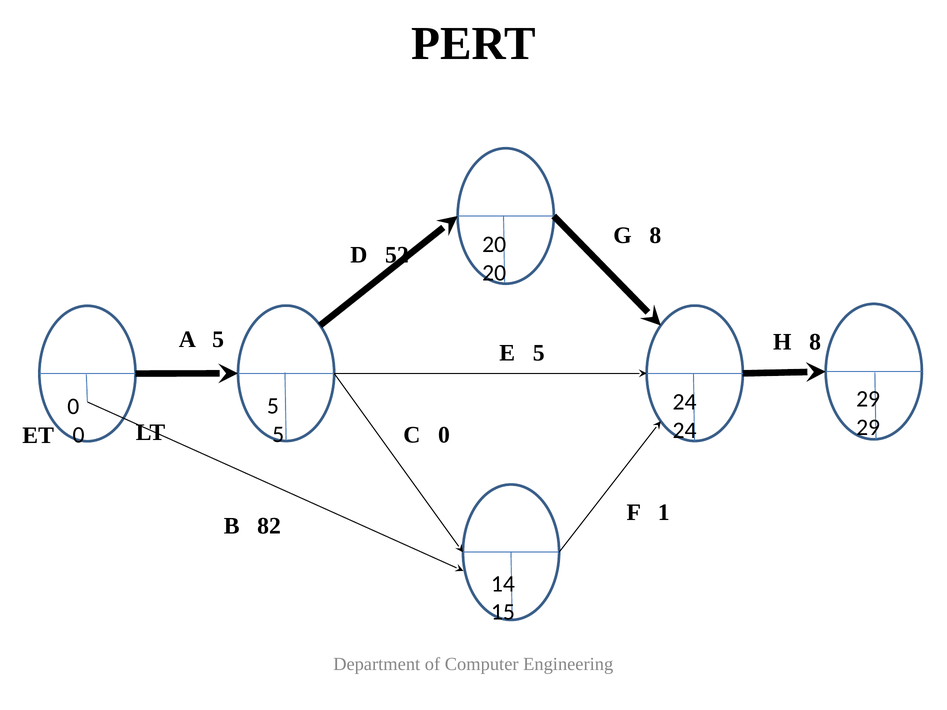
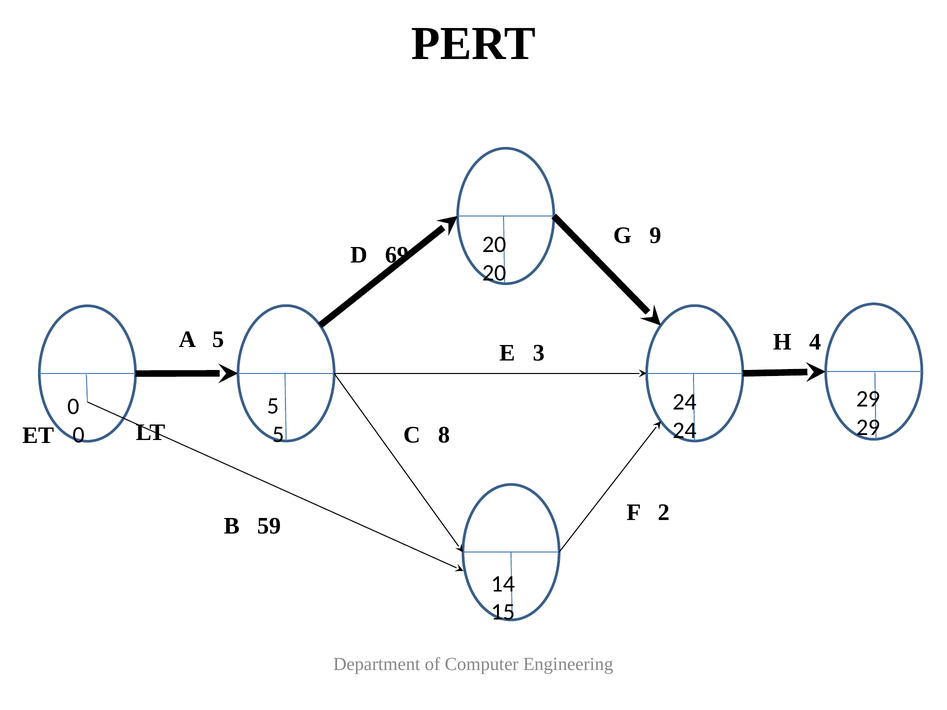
G 8: 8 -> 9
52: 52 -> 69
H 8: 8 -> 4
E 5: 5 -> 3
C 0: 0 -> 8
1: 1 -> 2
82: 82 -> 59
